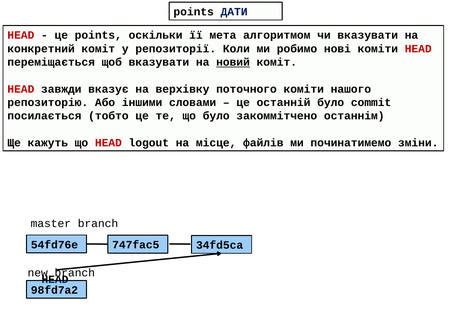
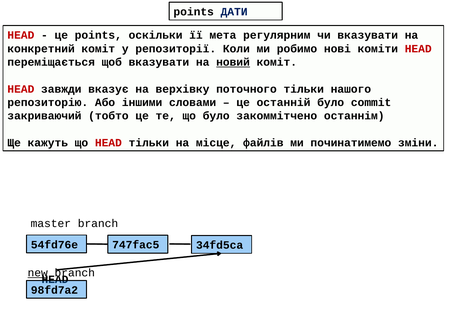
алгоритмом: алгоритмом -> регулярним
поточного коміти: коміти -> тільки
посилається: посилається -> закриваючий
HEAD logout: logout -> тільки
new underline: none -> present
